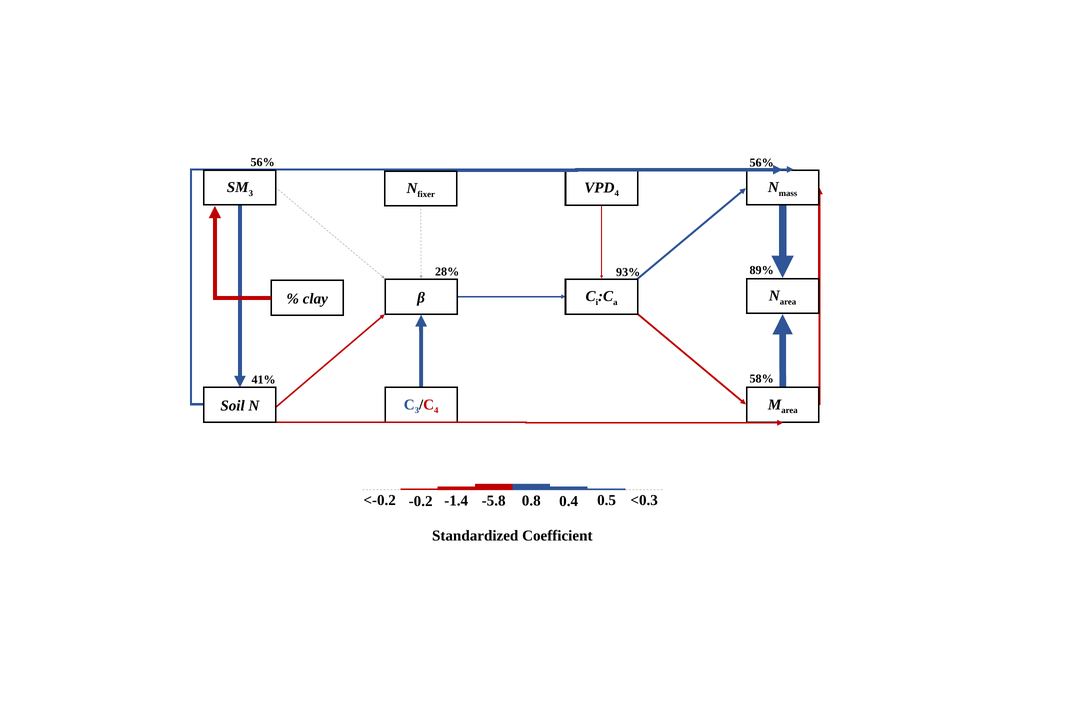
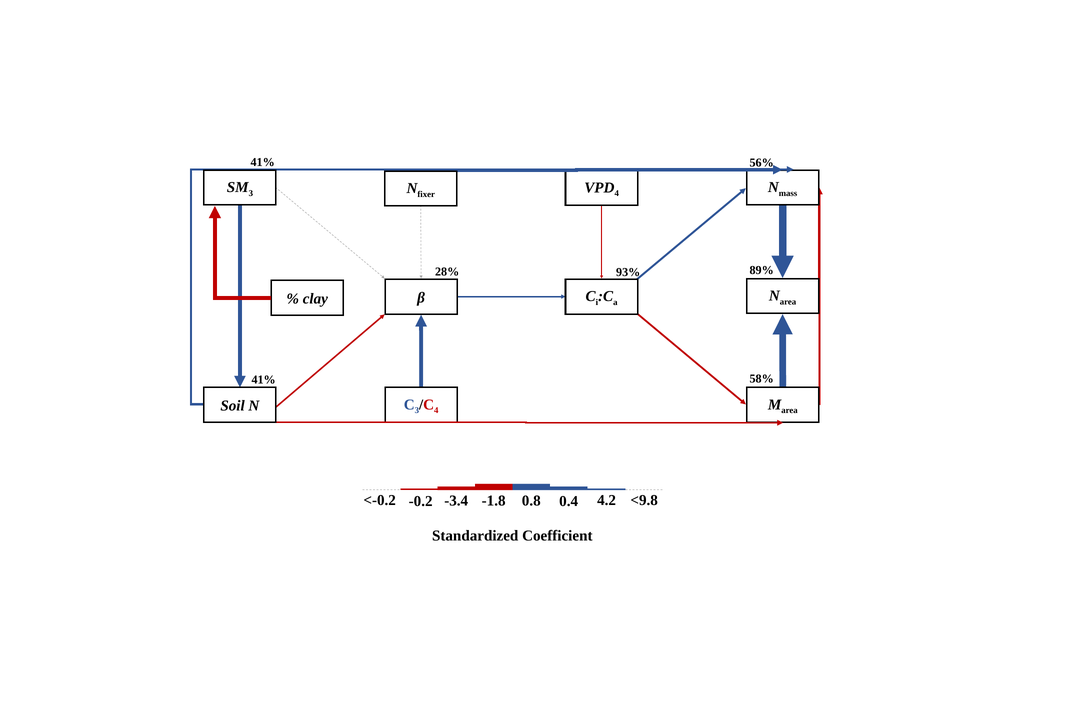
56% at (263, 162): 56% -> 41%
-5.8: -5.8 -> -1.8
<0.3: <0.3 -> <9.8
-1.4: -1.4 -> -3.4
0.5: 0.5 -> 4.2
